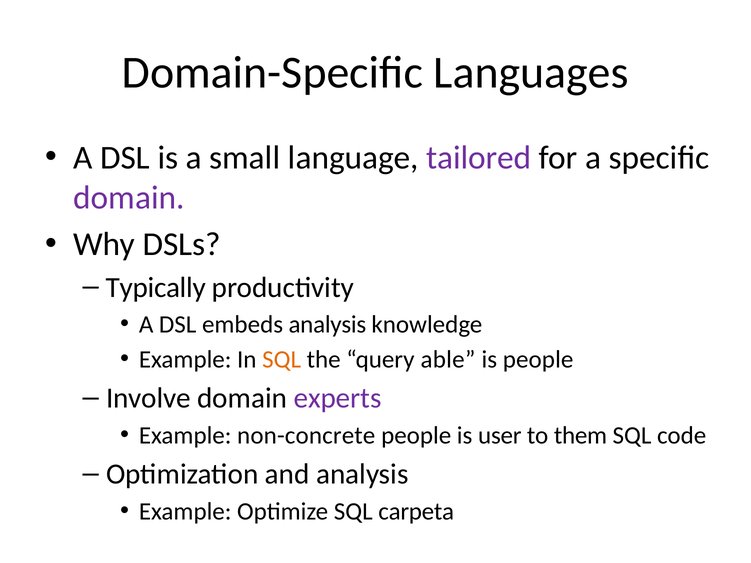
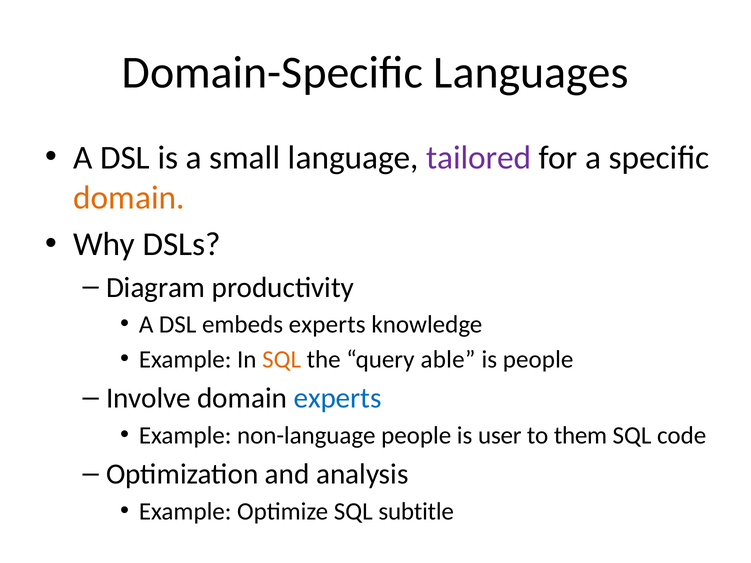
domain at (129, 198) colour: purple -> orange
Typically: Typically -> Diagram
embeds analysis: analysis -> experts
experts at (338, 398) colour: purple -> blue
non-concrete: non-concrete -> non-language
carpeta: carpeta -> subtitle
